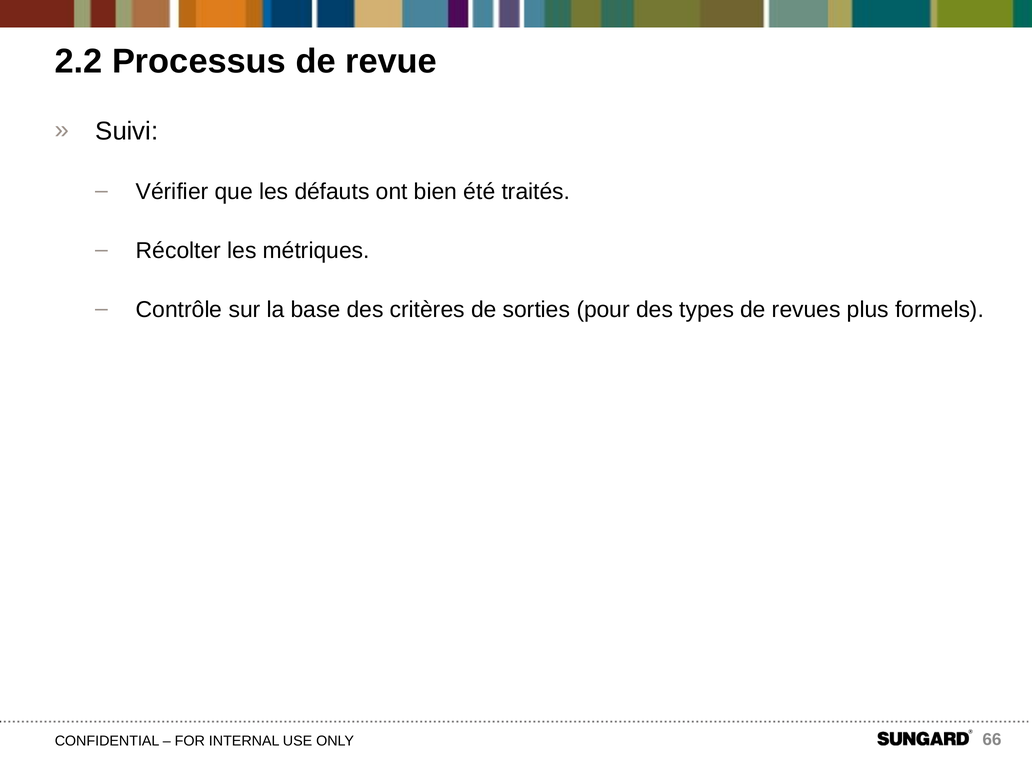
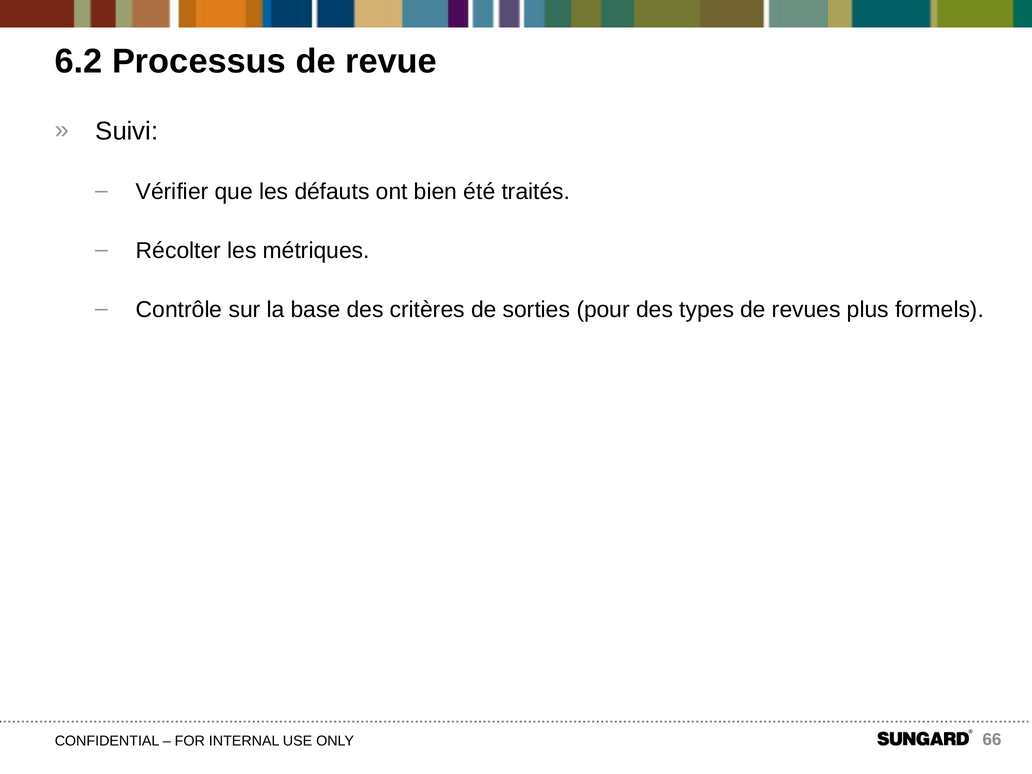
2.2: 2.2 -> 6.2
